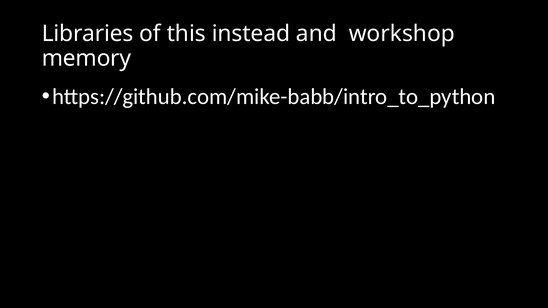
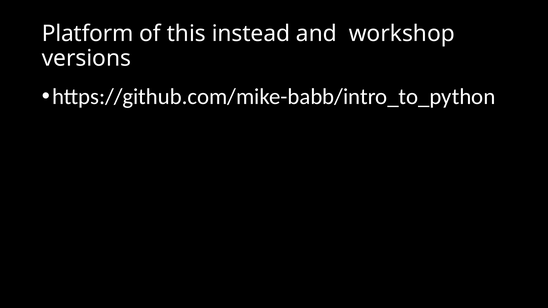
Libraries: Libraries -> Platform
memory: memory -> versions
